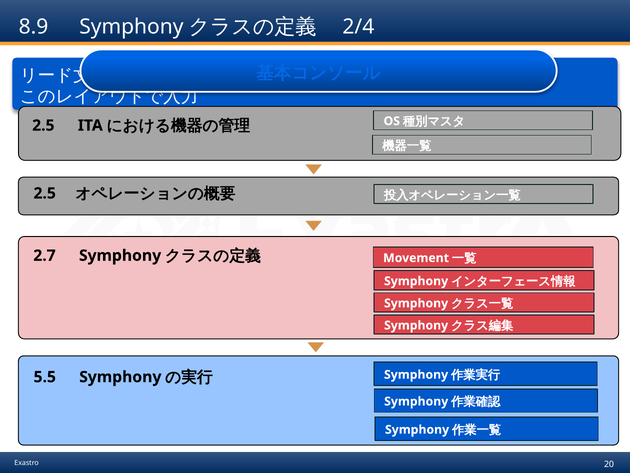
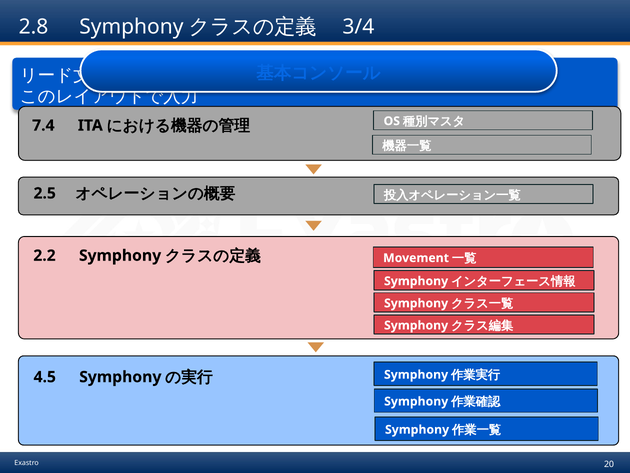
8.9: 8.9 -> 2.8
2/4: 2/4 -> 3/4
2.5 at (43, 125): 2.5 -> 7.4
2.7: 2.7 -> 2.2
5.5: 5.5 -> 4.5
